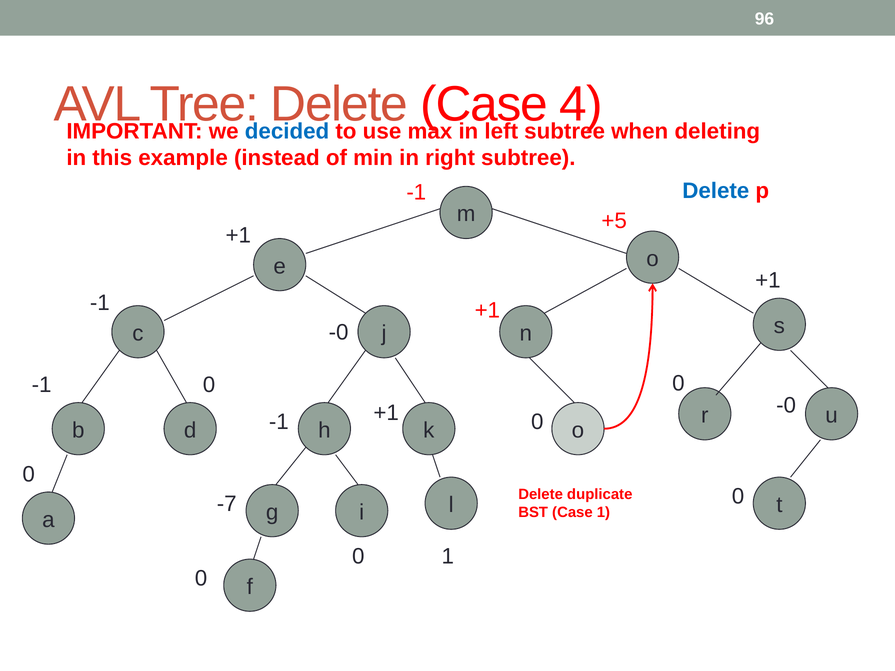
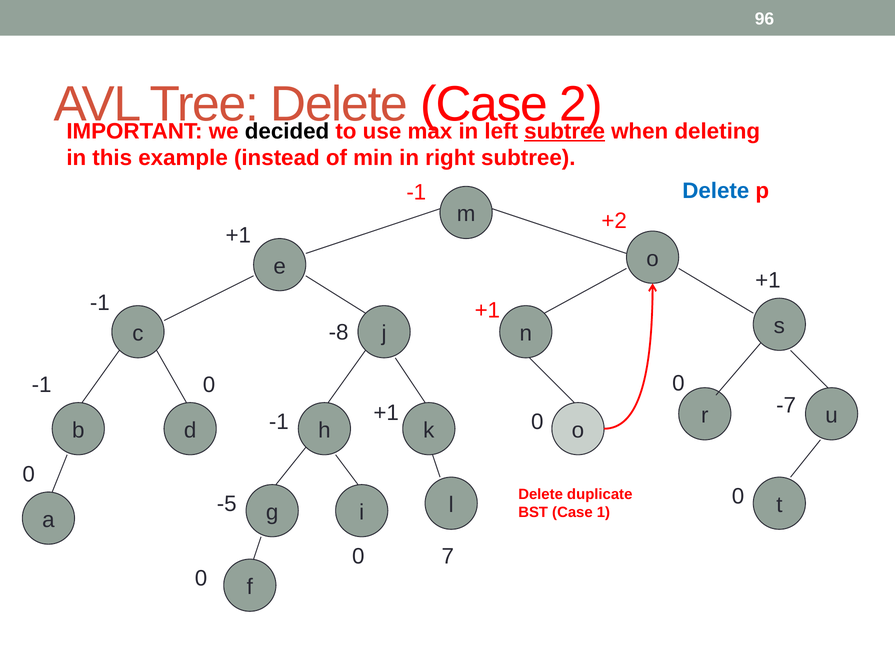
4: 4 -> 2
decided colour: blue -> black
subtree at (565, 131) underline: none -> present
+5: +5 -> +2
-0 at (339, 333): -0 -> -8
-0 at (786, 406): -0 -> -7
-7: -7 -> -5
0 1: 1 -> 7
